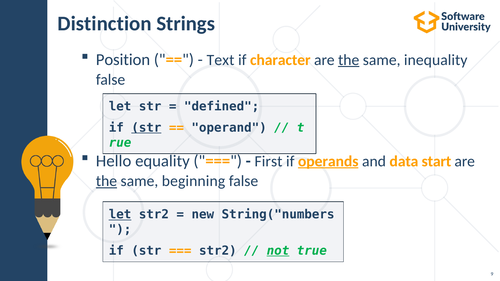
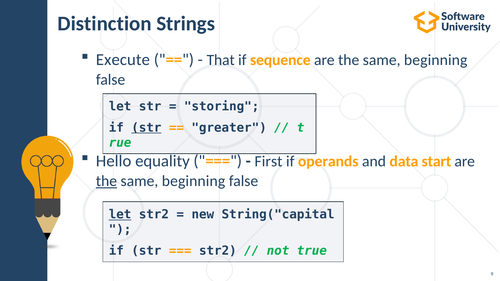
Position: Position -> Execute
Text: Text -> That
character: character -> sequence
the at (349, 60) underline: present -> none
inequality at (436, 60): inequality -> beginning
defined: defined -> storing
operand: operand -> greater
operands underline: present -> none
String("numbers: String("numbers -> String("capital
not underline: present -> none
